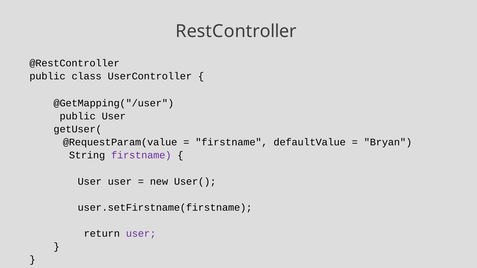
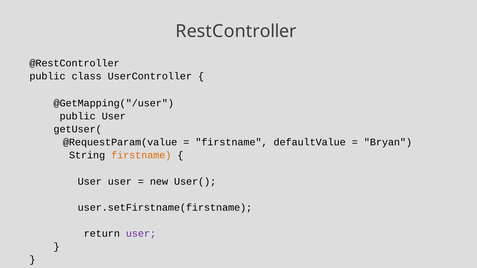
firstname at (141, 155) colour: purple -> orange
